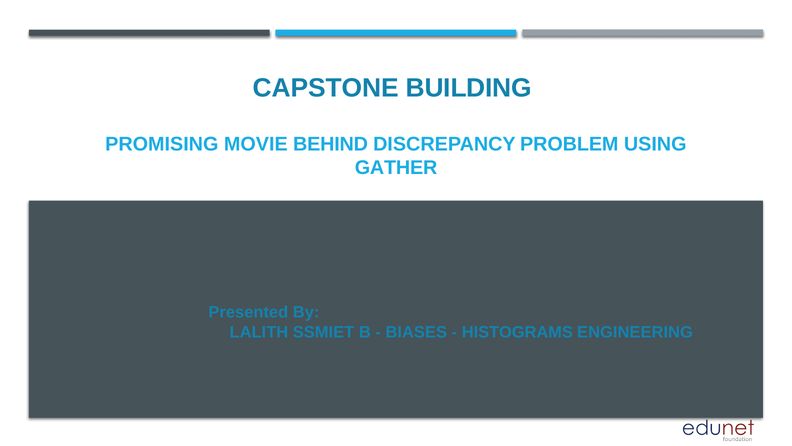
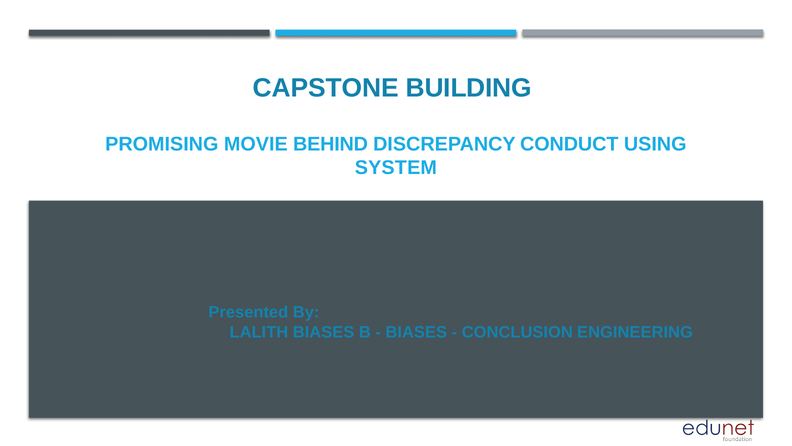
PROBLEM: PROBLEM -> CONDUCT
GATHER: GATHER -> SYSTEM
LALITH SSMIET: SSMIET -> BIASES
HISTOGRAMS: HISTOGRAMS -> CONCLUSION
